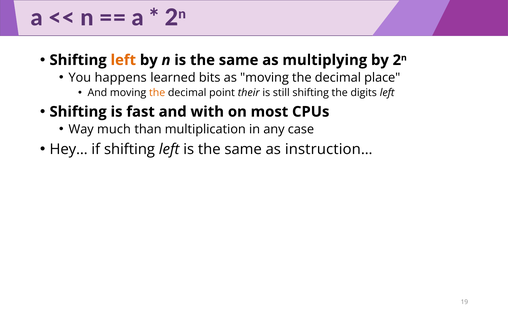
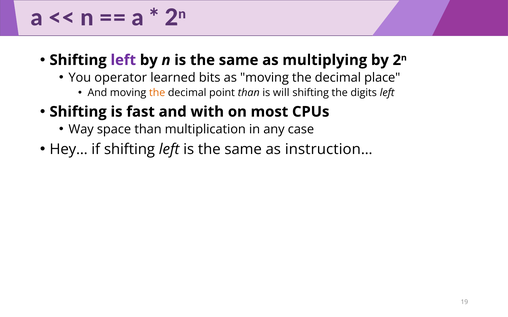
left at (123, 60) colour: orange -> purple
happens: happens -> operator
point their: their -> than
still: still -> will
much: much -> space
